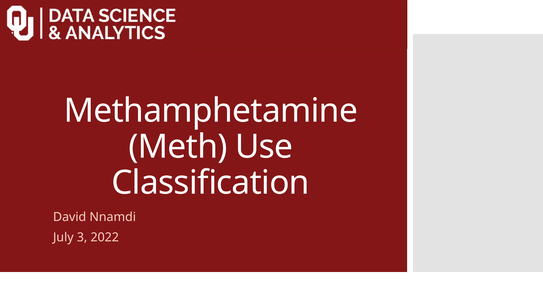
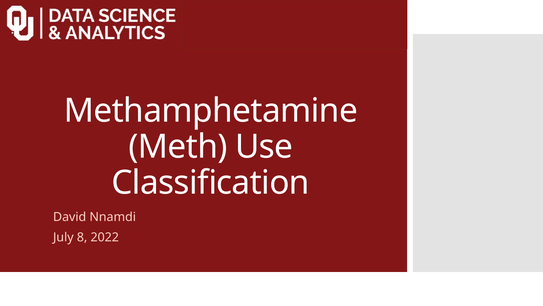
3: 3 -> 8
